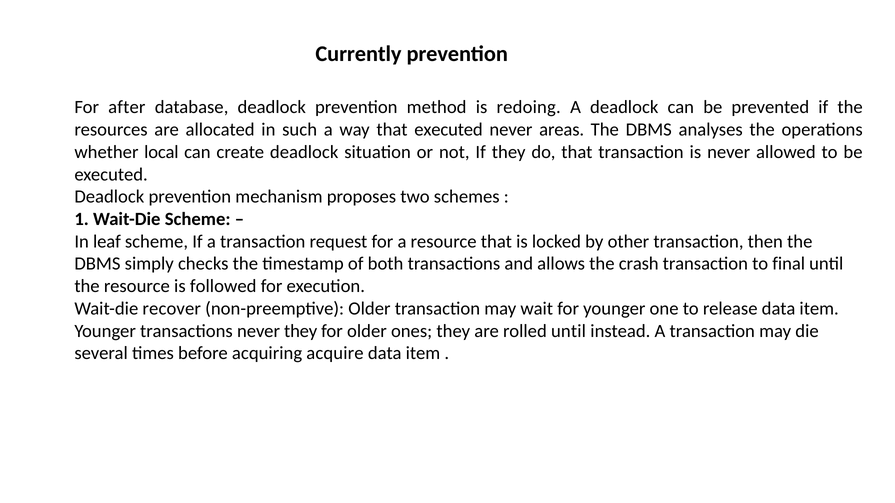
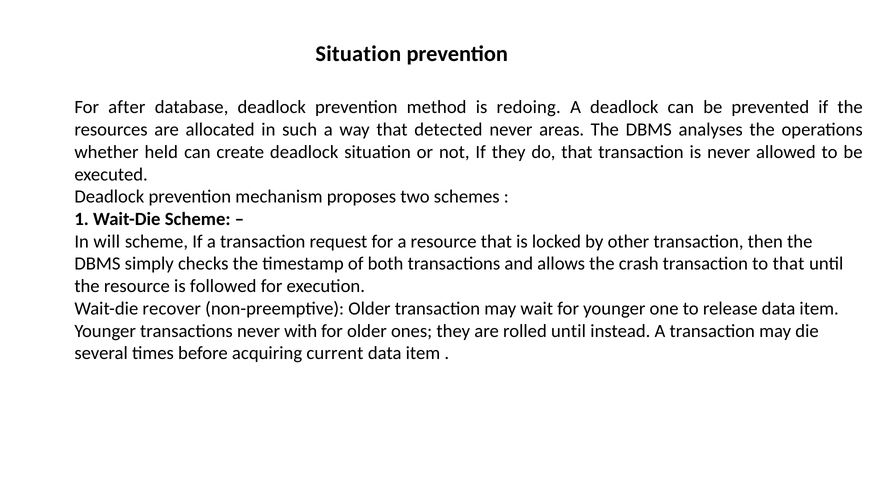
Currently at (359, 54): Currently -> Situation
that executed: executed -> detected
local: local -> held
leaf: leaf -> will
to final: final -> that
never they: they -> with
acquire: acquire -> current
